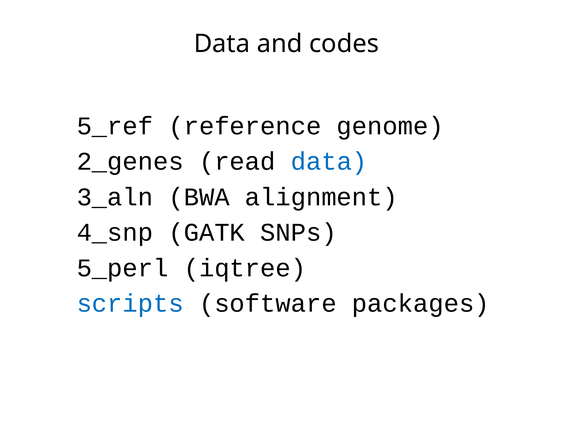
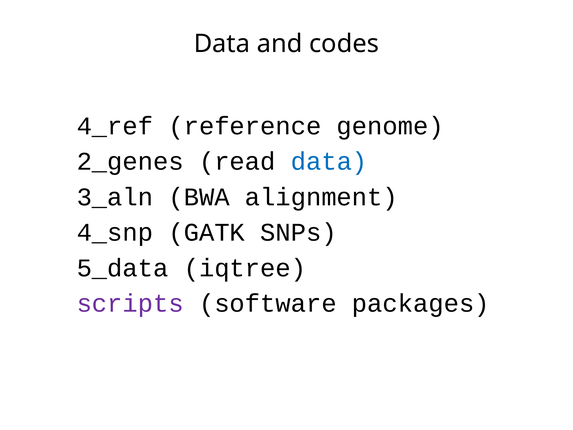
5_ref: 5_ref -> 4_ref
5_perl: 5_perl -> 5_data
scripts colour: blue -> purple
